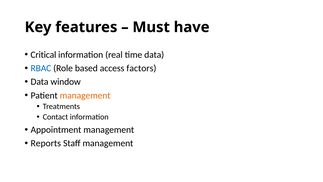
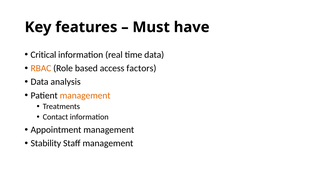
RBAC colour: blue -> orange
window: window -> analysis
Reports: Reports -> Stability
